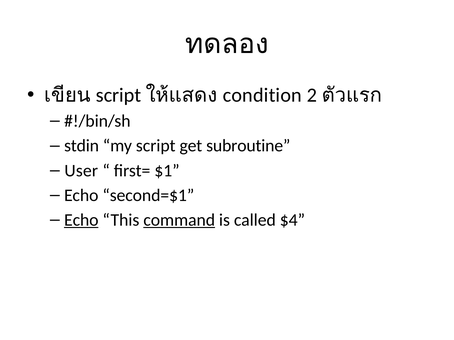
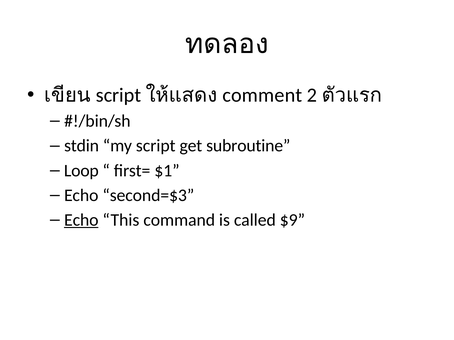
condition: condition -> comment
User: User -> Loop
second=$1: second=$1 -> second=$3
command underline: present -> none
$4: $4 -> $9
